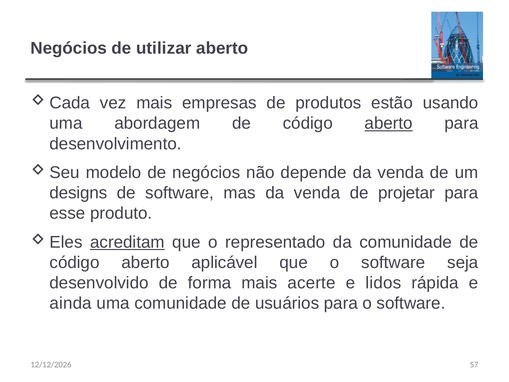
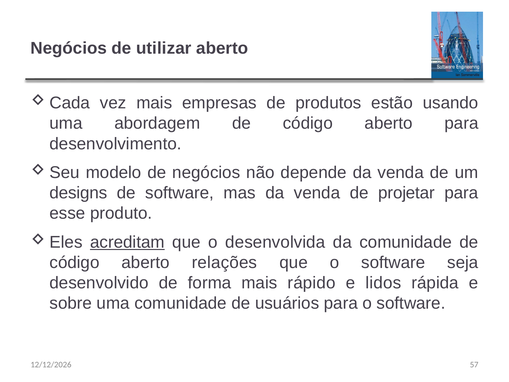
aberto at (389, 123) underline: present -> none
representado: representado -> desenvolvida
aplicável: aplicável -> relações
acerte: acerte -> rápido
ainda: ainda -> sobre
